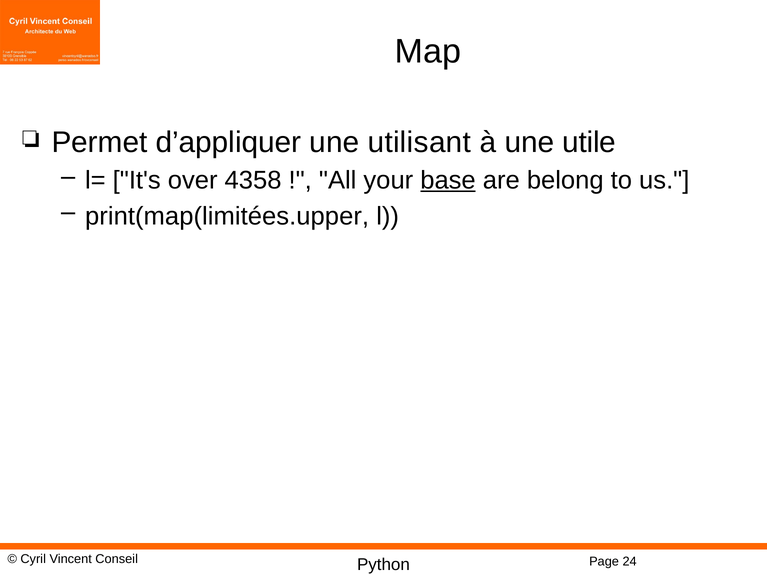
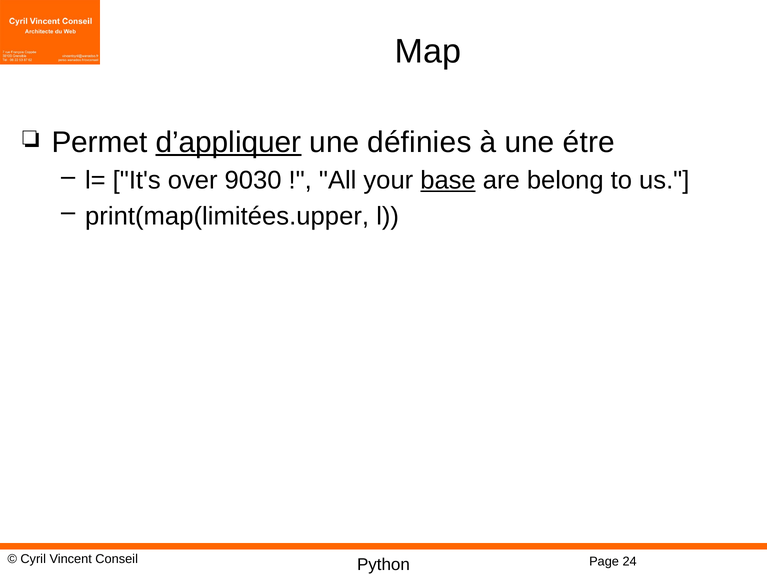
d’appliquer underline: none -> present
utilisant: utilisant -> définies
utile: utile -> étre
4358: 4358 -> 9030
